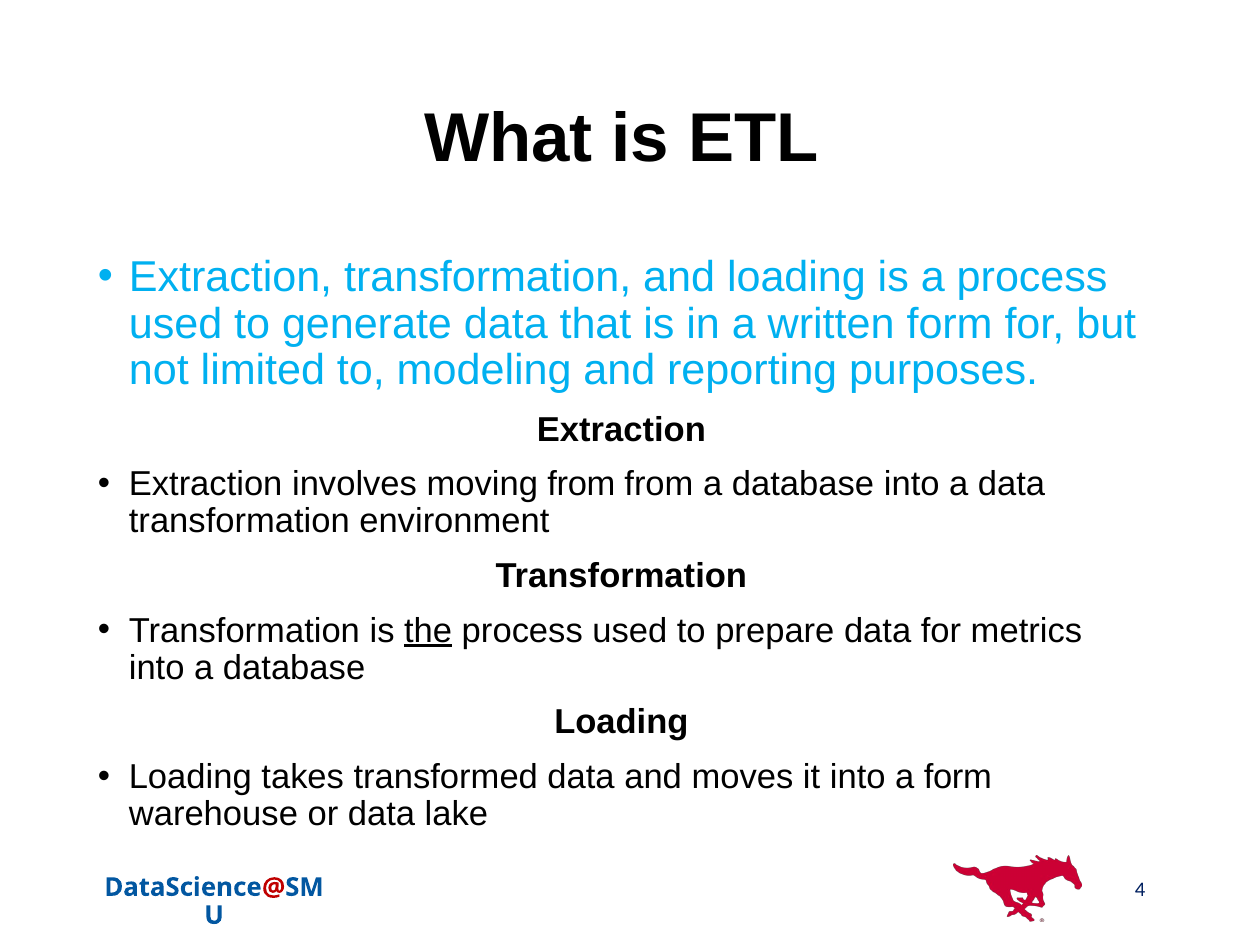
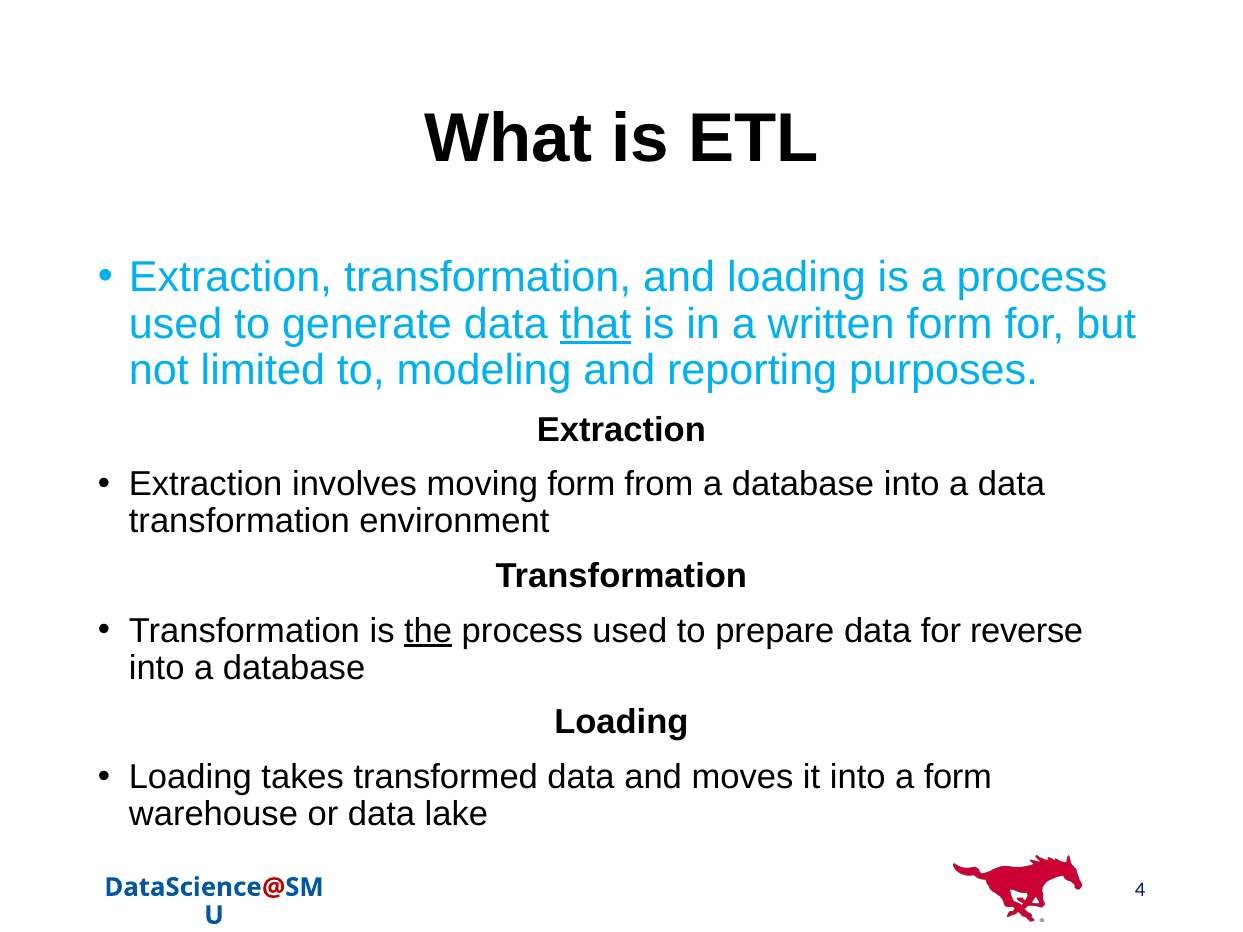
that underline: none -> present
moving from: from -> form
metrics: metrics -> reverse
